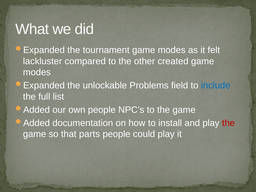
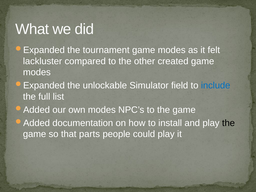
Problems: Problems -> Simulator
own people: people -> modes
the at (228, 123) colour: red -> black
